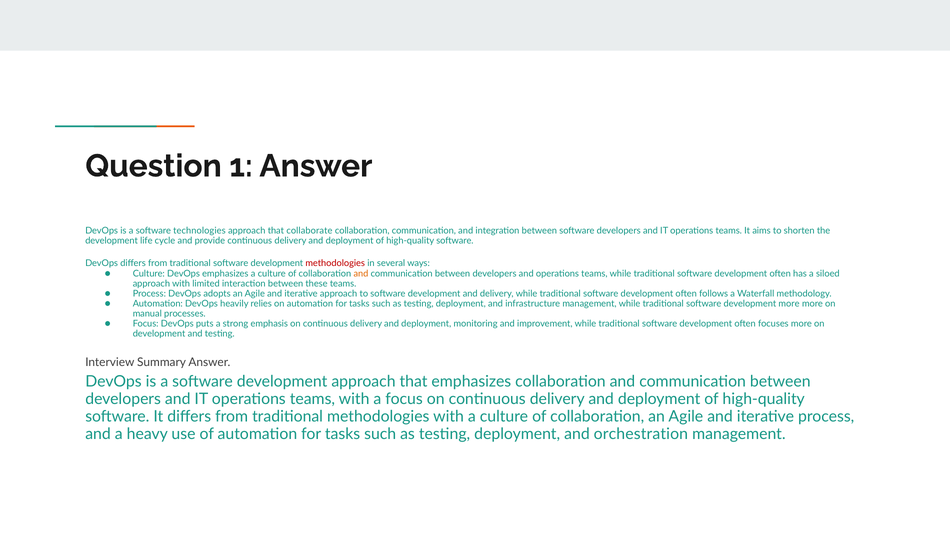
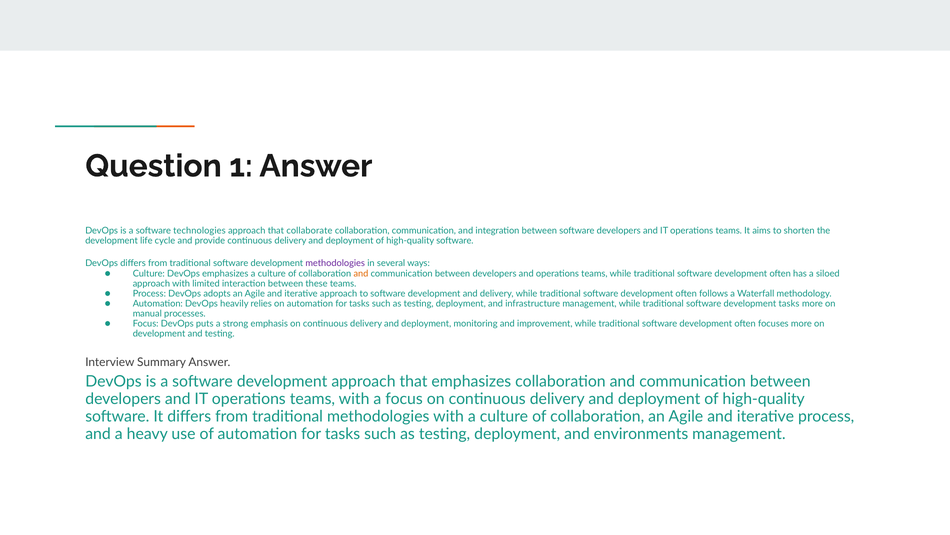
methodologies at (335, 263) colour: red -> purple
development more: more -> tasks
orchestration: orchestration -> environments
